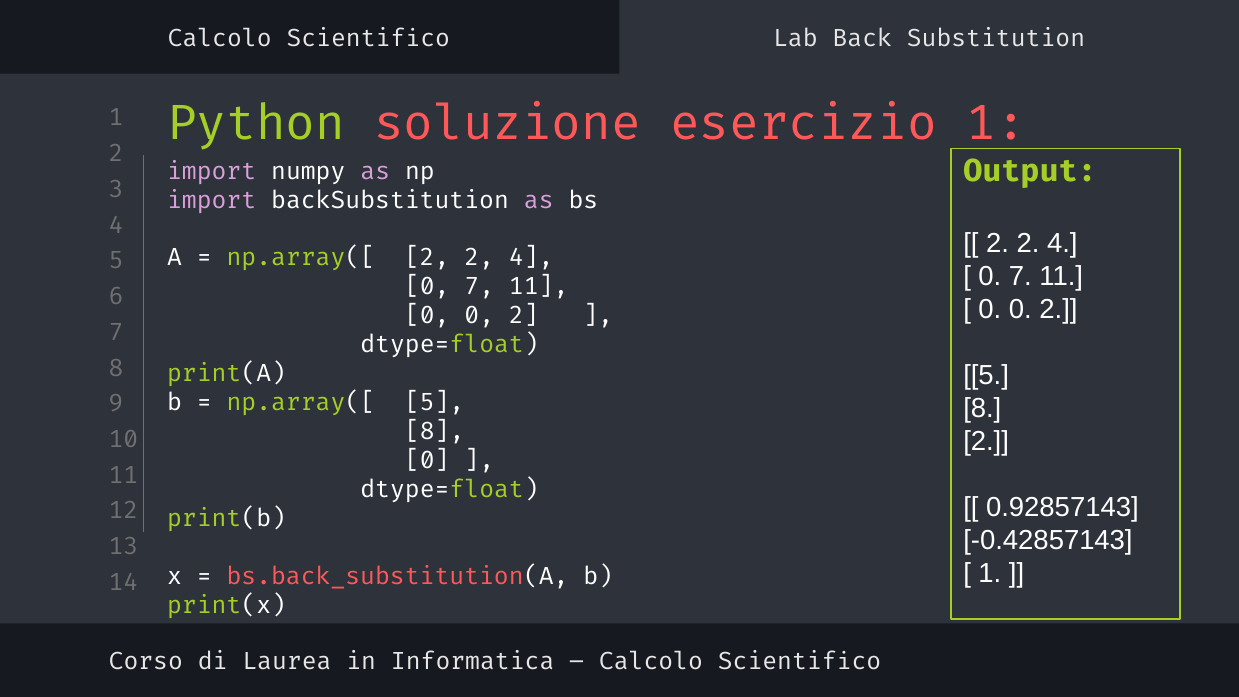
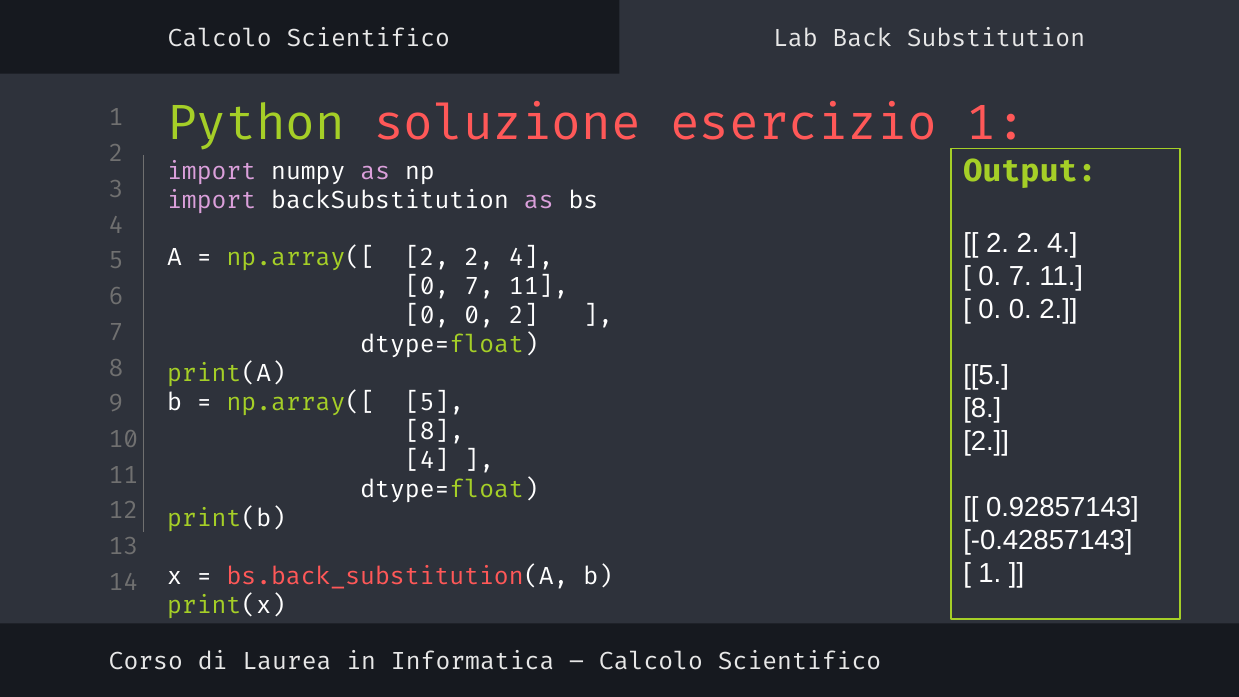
0 at (427, 460): 0 -> 4
